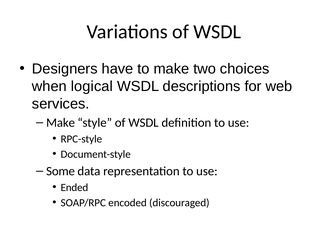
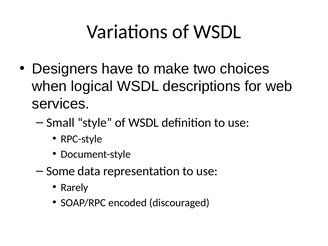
Make at (61, 123): Make -> Small
Ended: Ended -> Rarely
